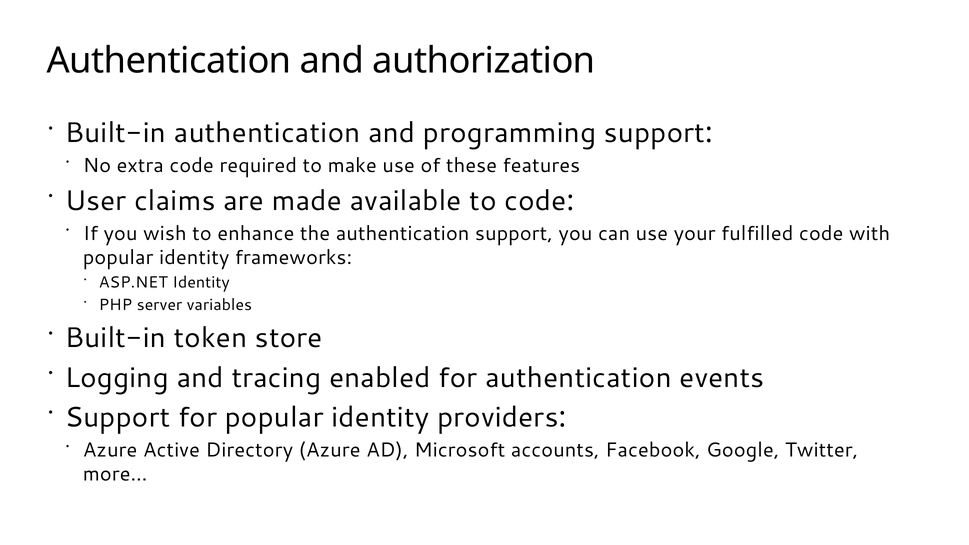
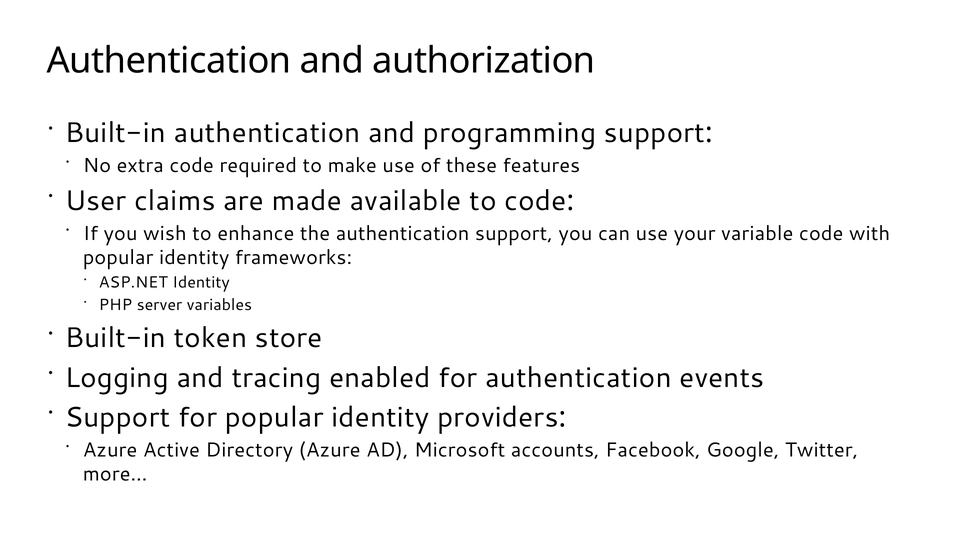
fulfilled: fulfilled -> variable
